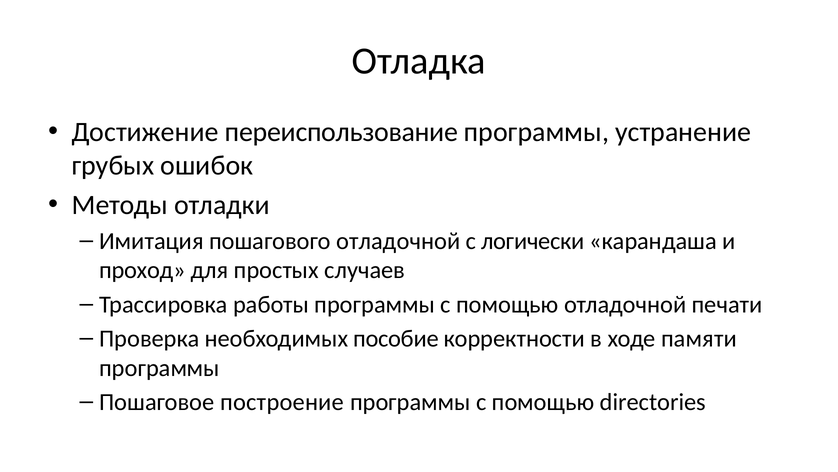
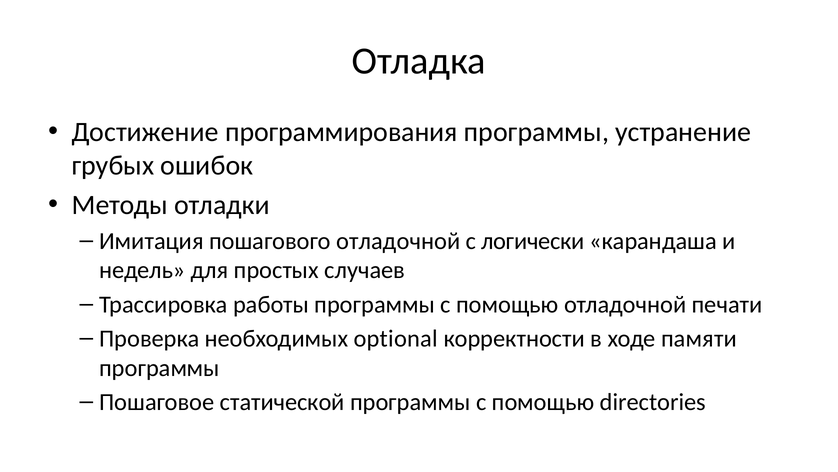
переиспользование: переиспользование -> программирования
проход: проход -> недель
пособие: пособие -> optional
построение: построение -> статической
